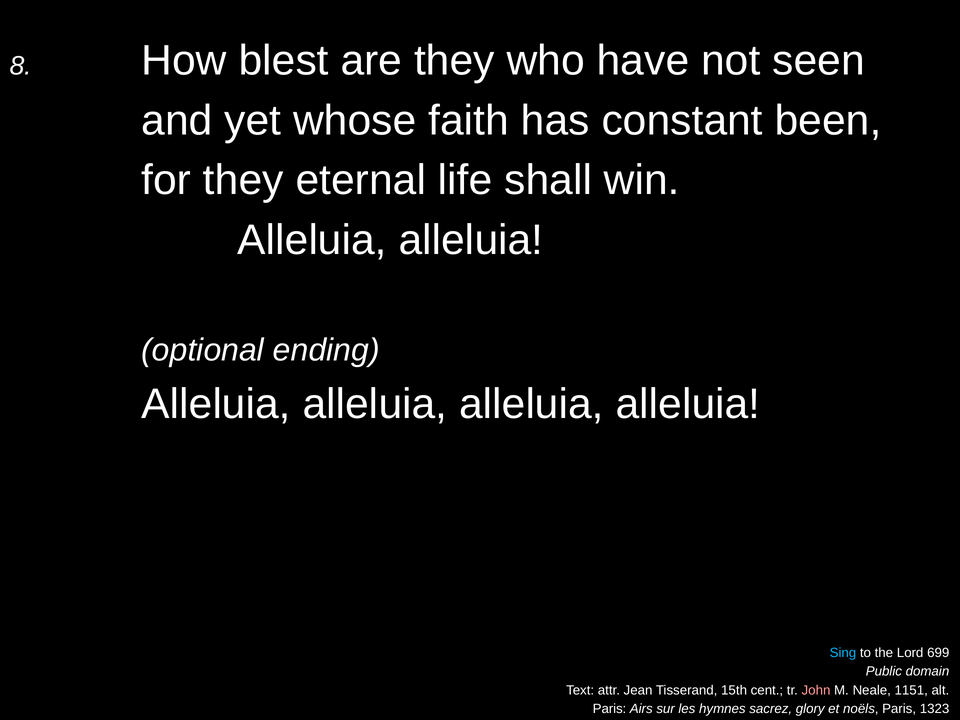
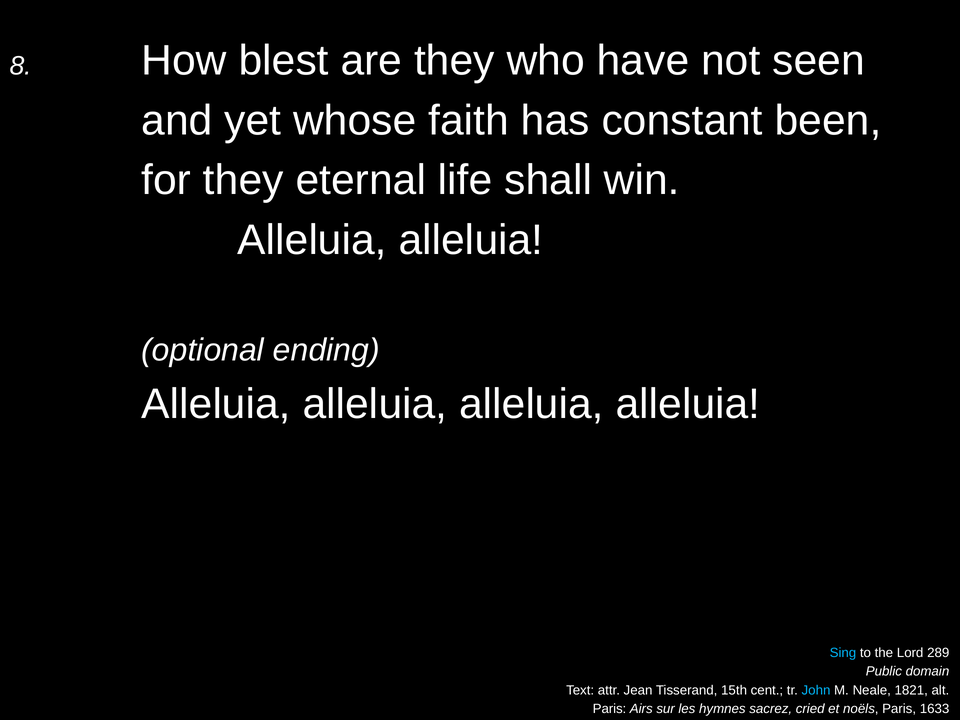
699: 699 -> 289
John colour: pink -> light blue
1151: 1151 -> 1821
glory: glory -> cried
1323: 1323 -> 1633
